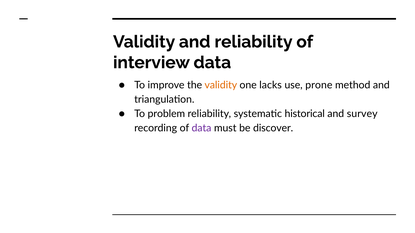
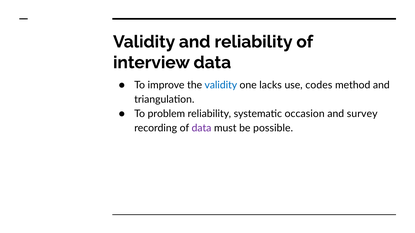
validity at (221, 85) colour: orange -> blue
prone: prone -> codes
historical: historical -> occasion
discover: discover -> possible
